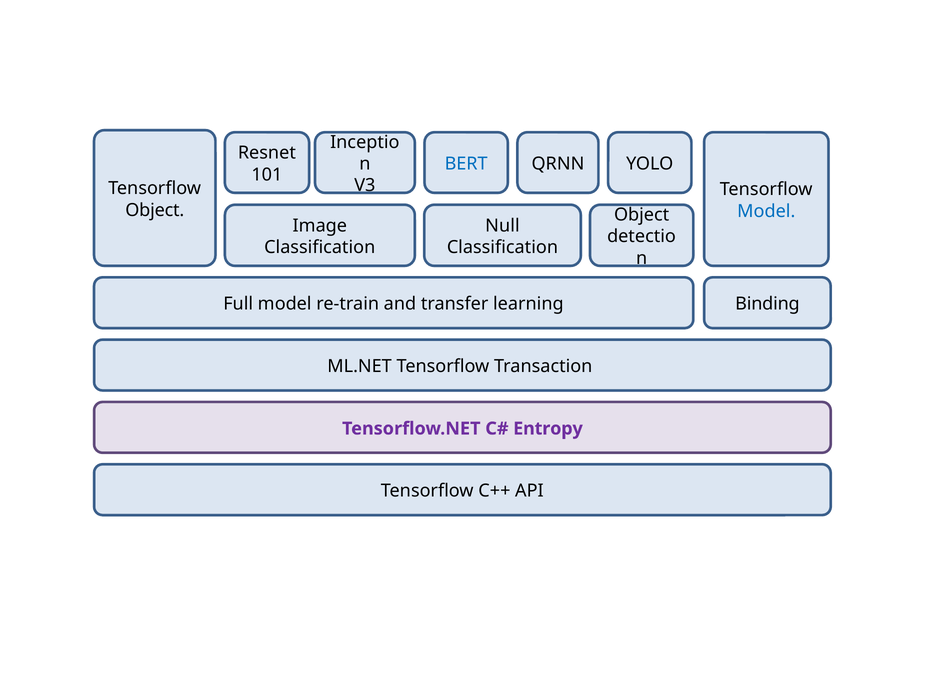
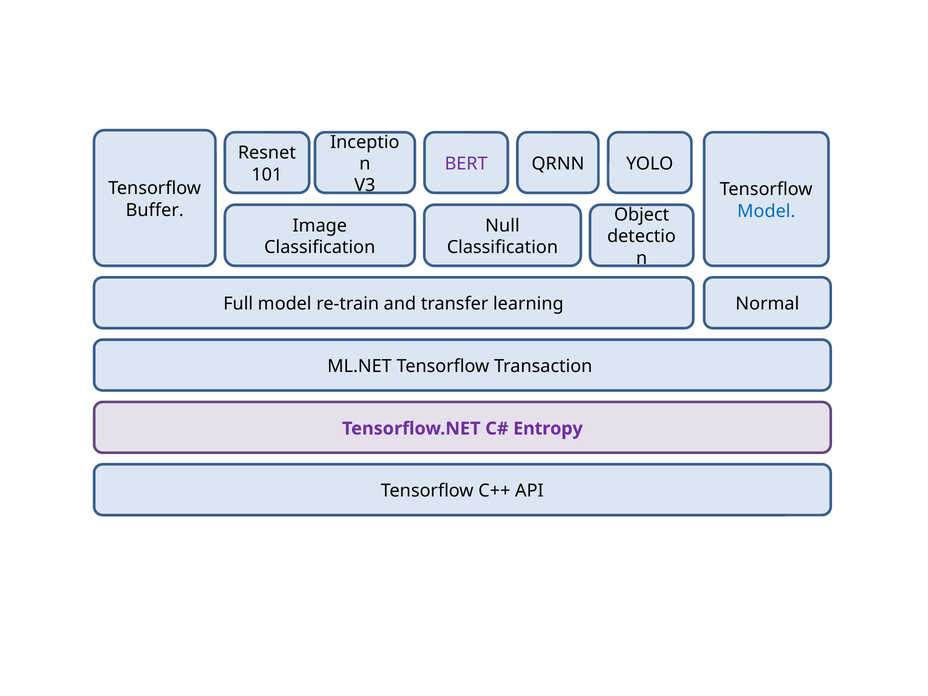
BERT colour: blue -> purple
Object at (155, 210): Object -> Buffer
Binding: Binding -> Normal
